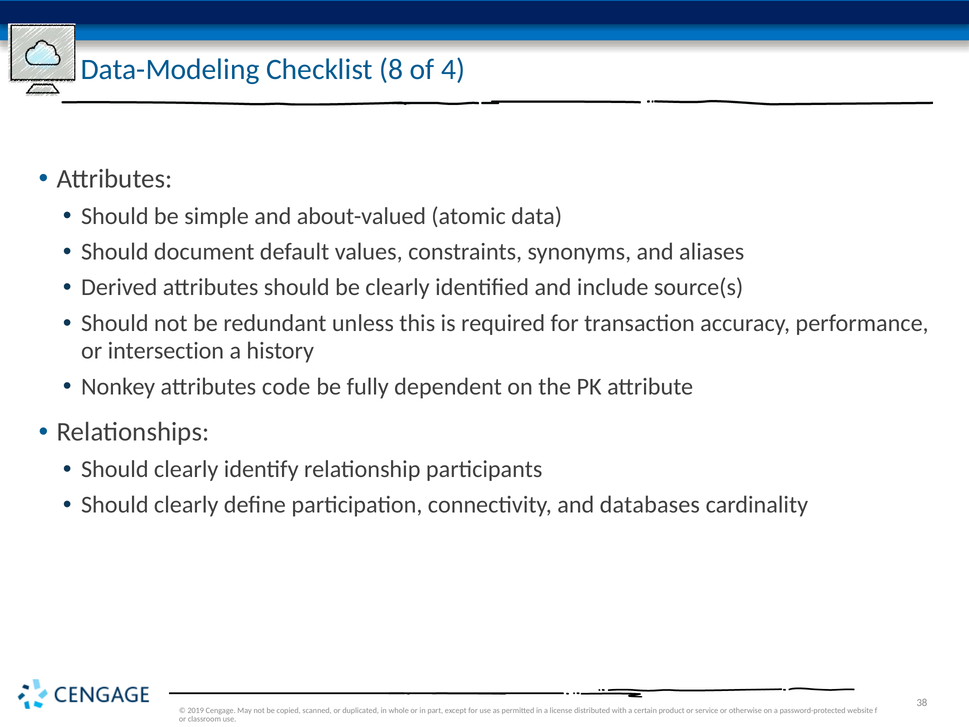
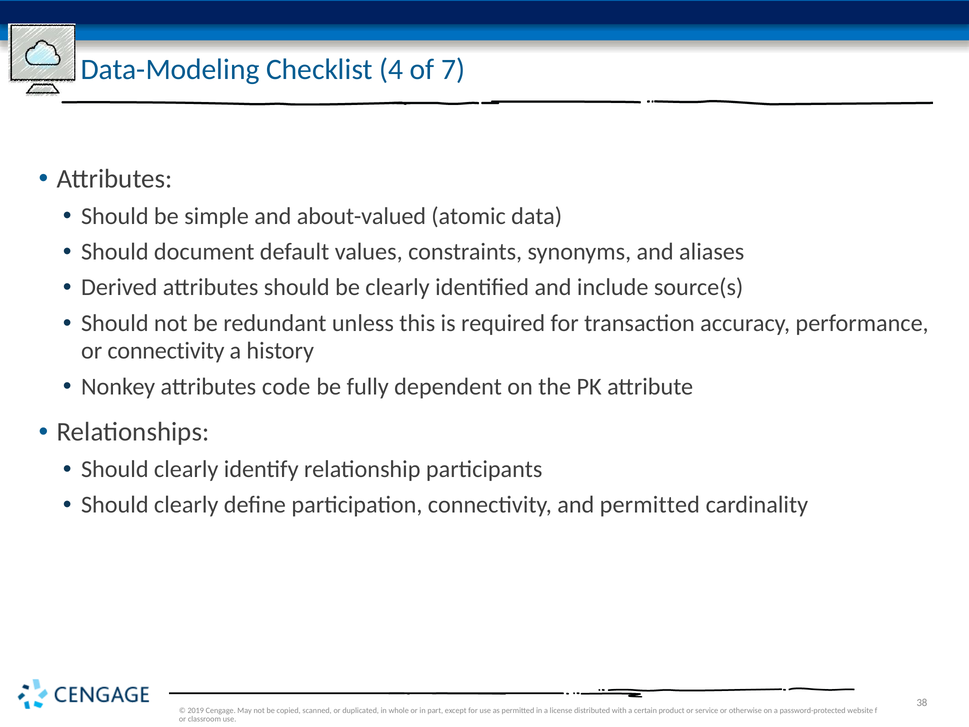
8: 8 -> 4
4: 4 -> 7
or intersection: intersection -> connectivity
and databases: databases -> permitted
